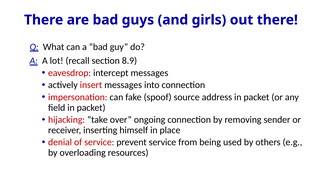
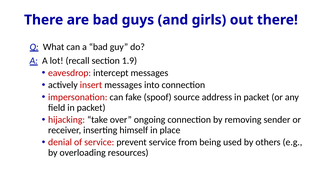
8.9: 8.9 -> 1.9
